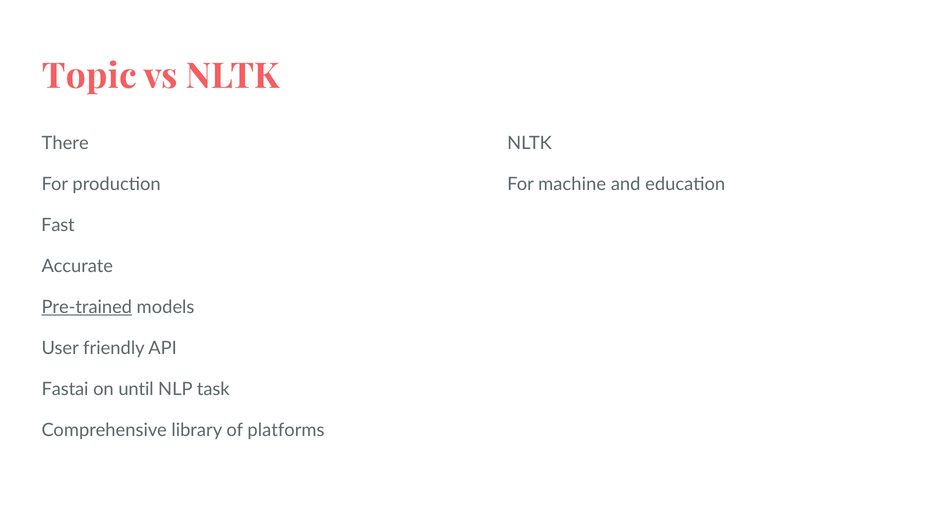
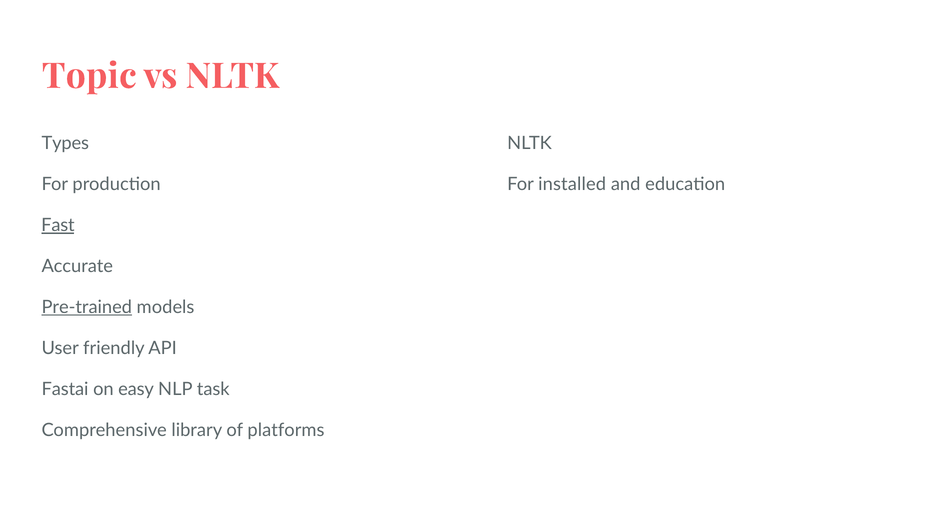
There: There -> Types
machine: machine -> installed
Fast underline: none -> present
until: until -> easy
